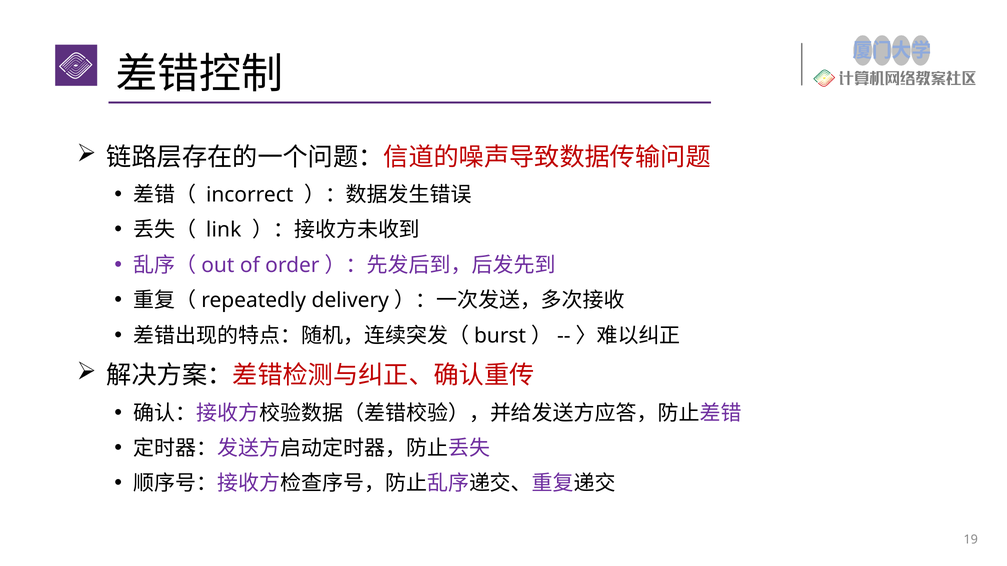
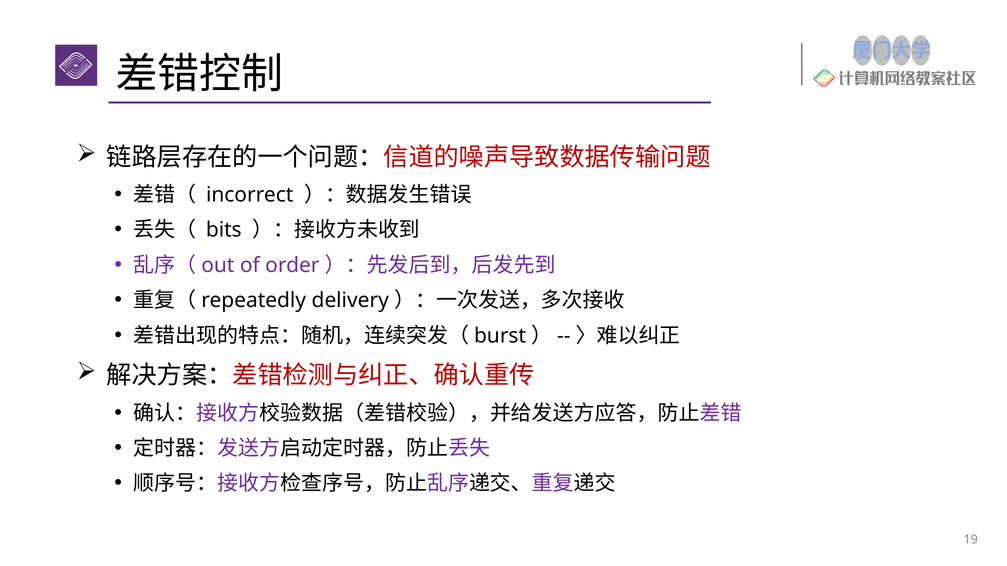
link: link -> bits
